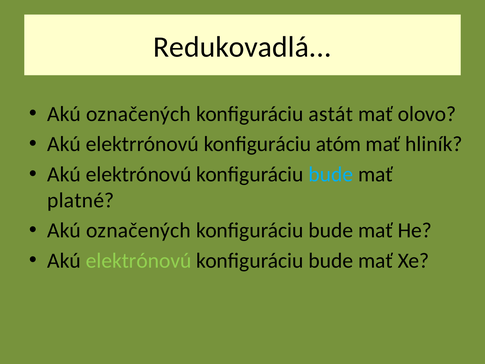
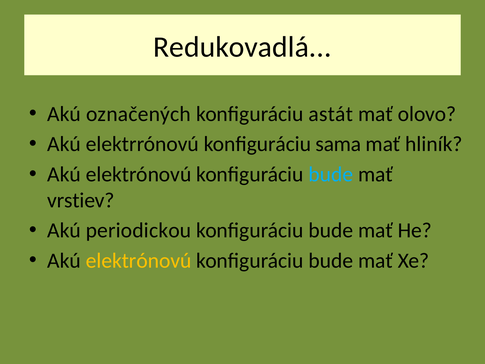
atóm: atóm -> sama
platné: platné -> vrstiev
označených at (138, 230): označených -> periodickou
elektrónovú at (139, 260) colour: light green -> yellow
